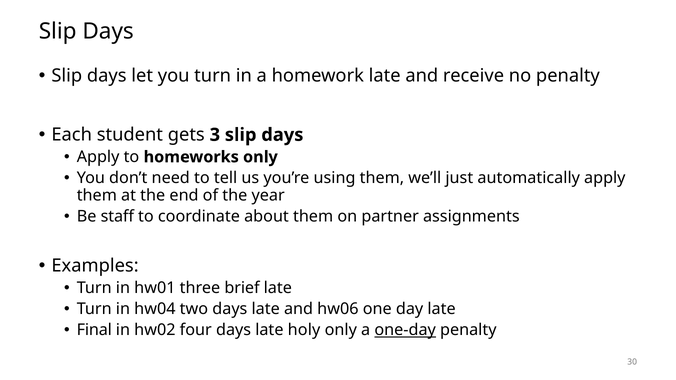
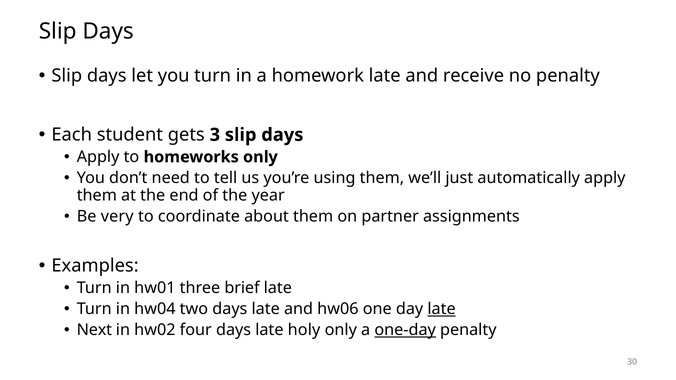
staff: staff -> very
late at (442, 309) underline: none -> present
Final: Final -> Next
